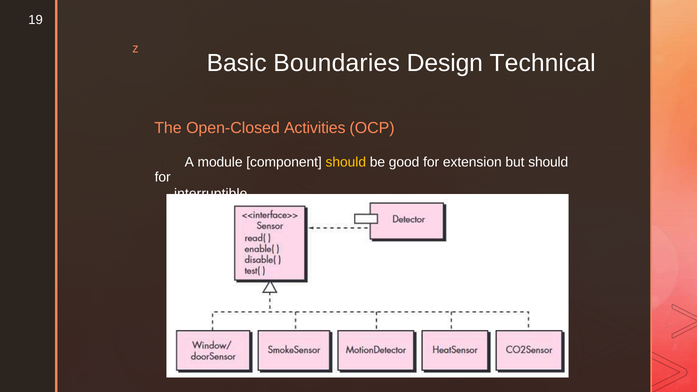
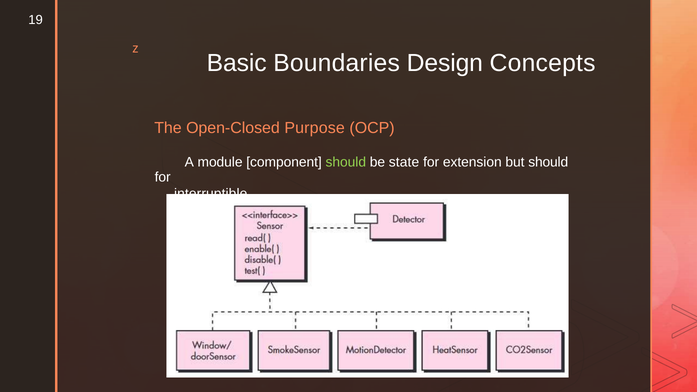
Technical: Technical -> Concepts
Activities: Activities -> Purpose
should at (346, 162) colour: yellow -> light green
good: good -> state
